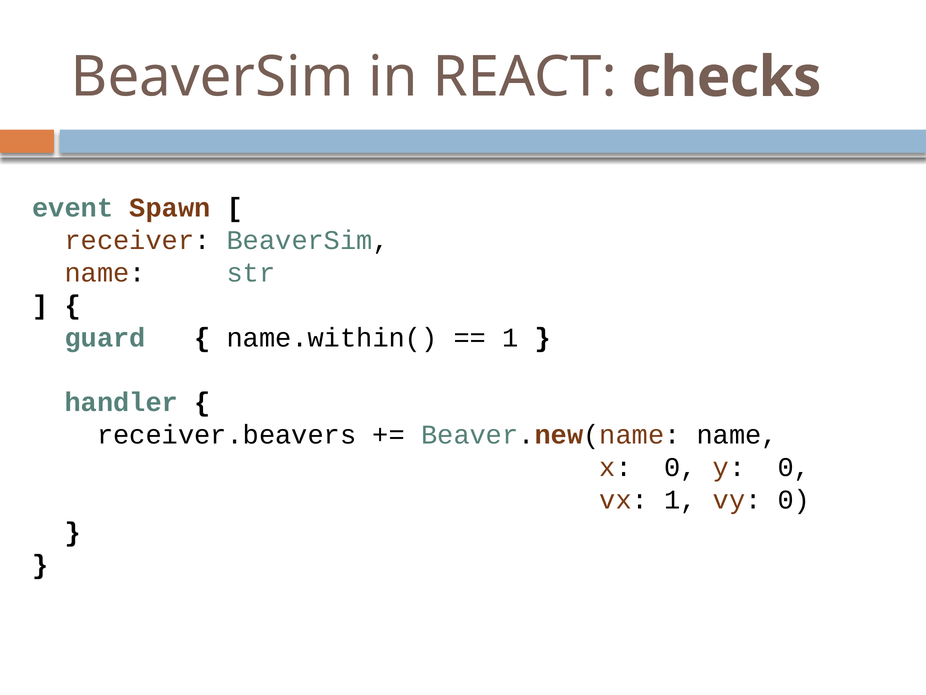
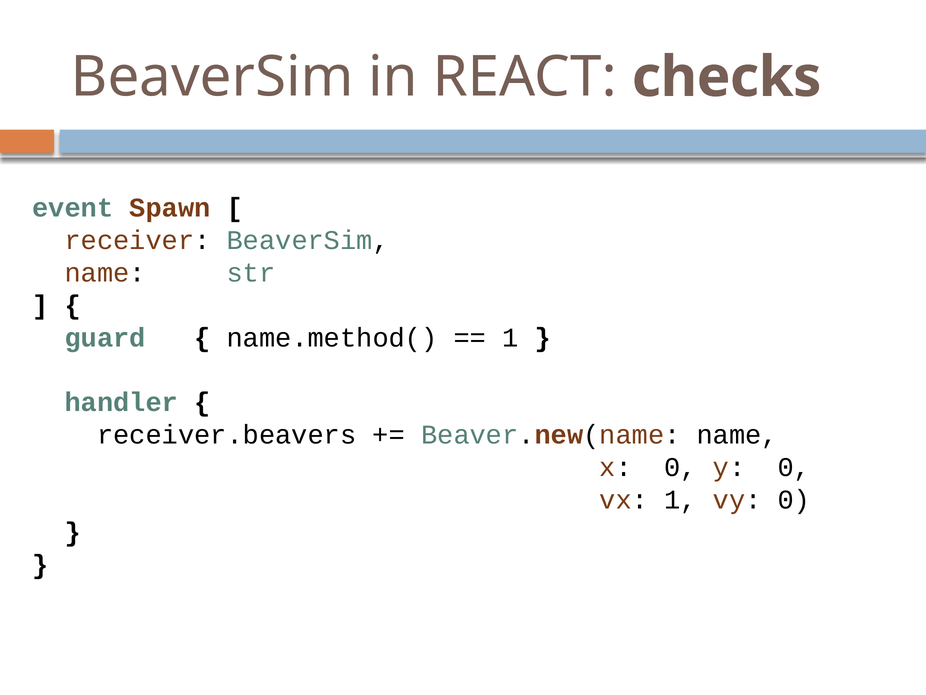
name.within(: name.within( -> name.method(
